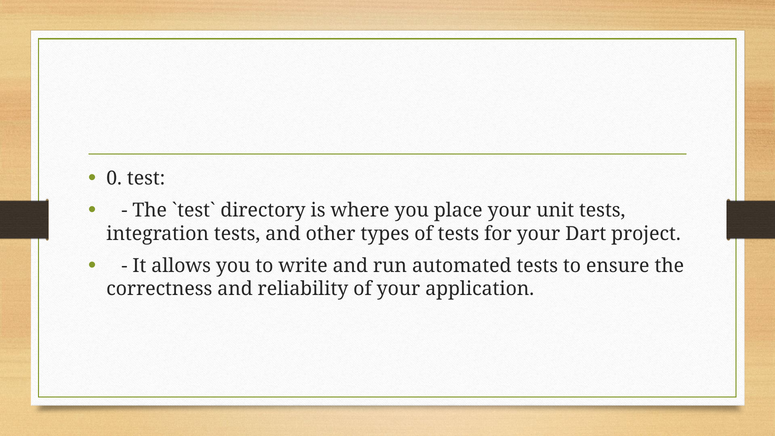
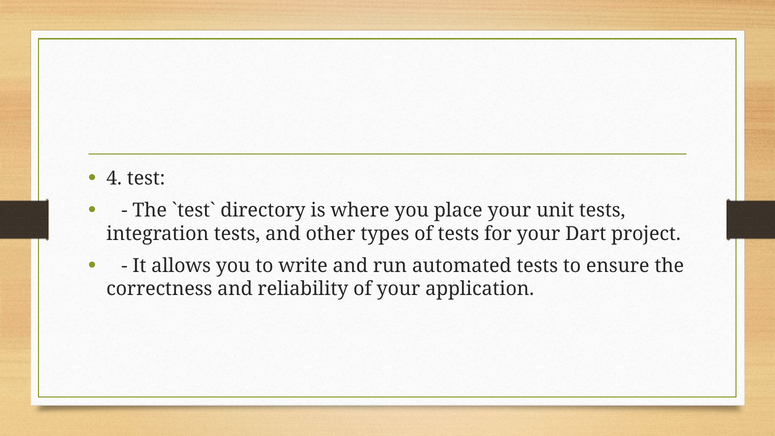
0: 0 -> 4
